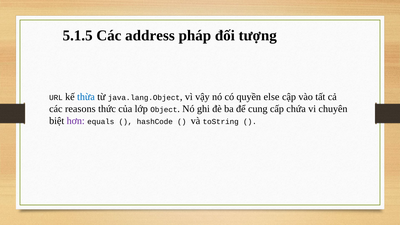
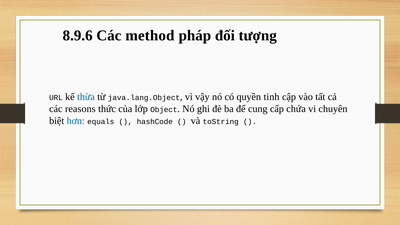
5.1.5: 5.1.5 -> 8.9.6
address: address -> method
else: else -> tinh
hơn colour: purple -> blue
